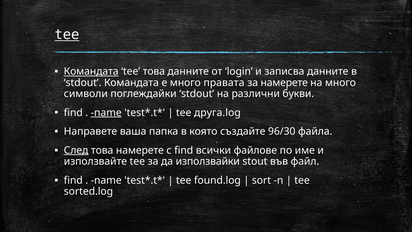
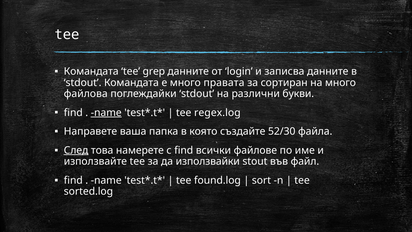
tee at (67, 35) underline: present -> none
Командата at (91, 71) underline: present -> none
tee това: това -> grep
за намерете: намерете -> сортиран
символи: символи -> файлова
друга.log: друга.log -> regex.log
96/30: 96/30 -> 52/30
